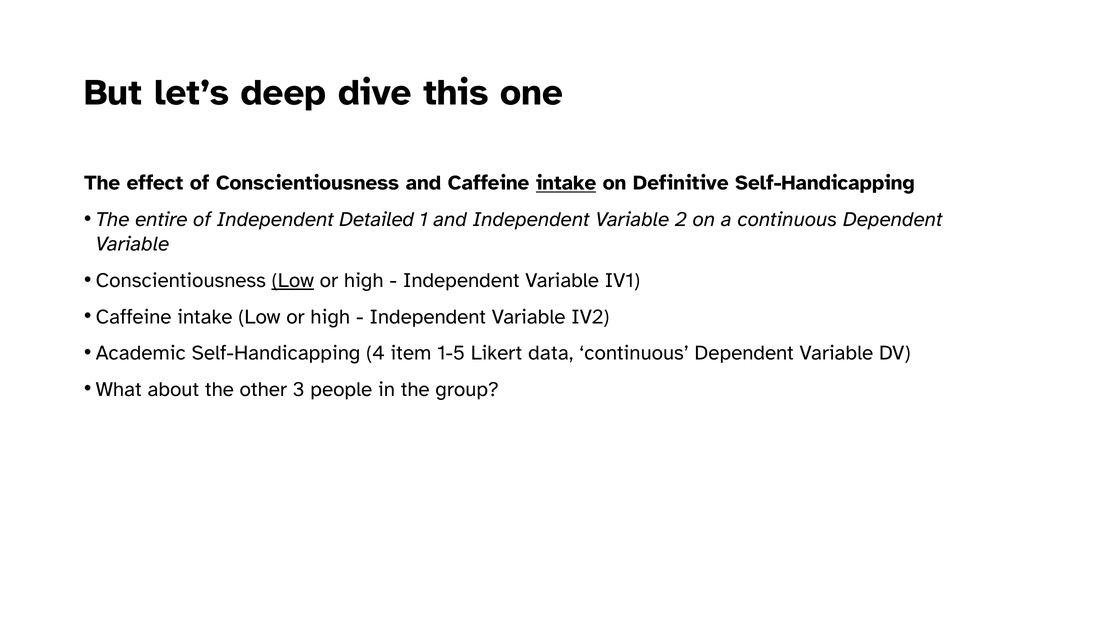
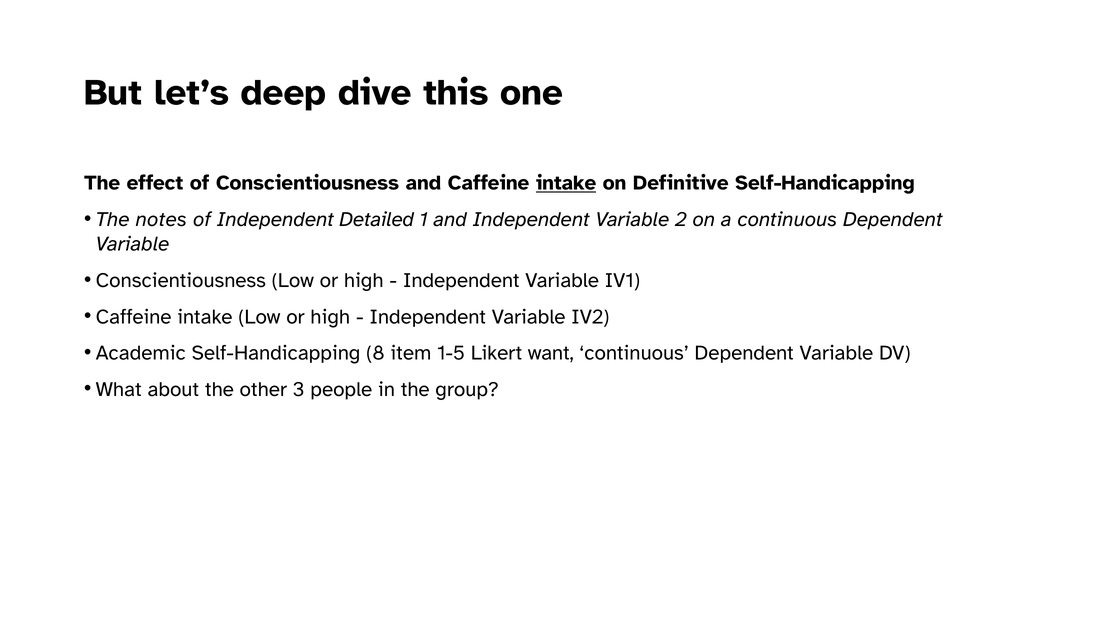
entire: entire -> notes
Low at (293, 280) underline: present -> none
4: 4 -> 8
data: data -> want
